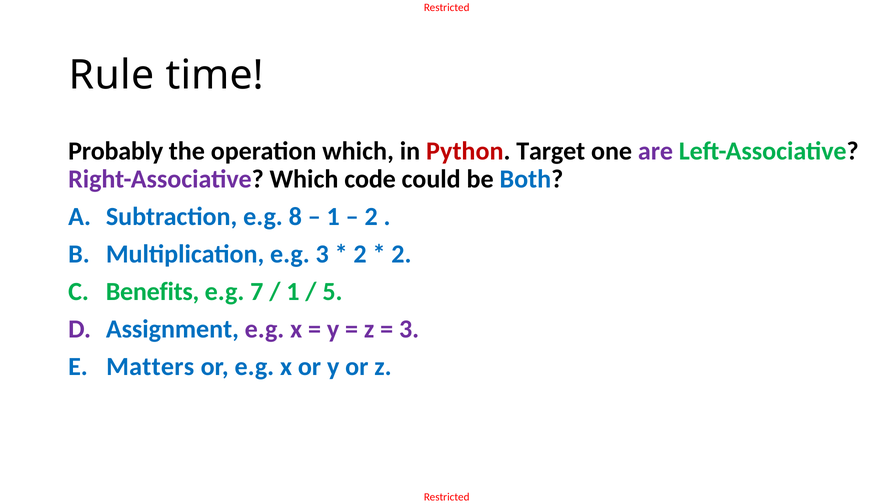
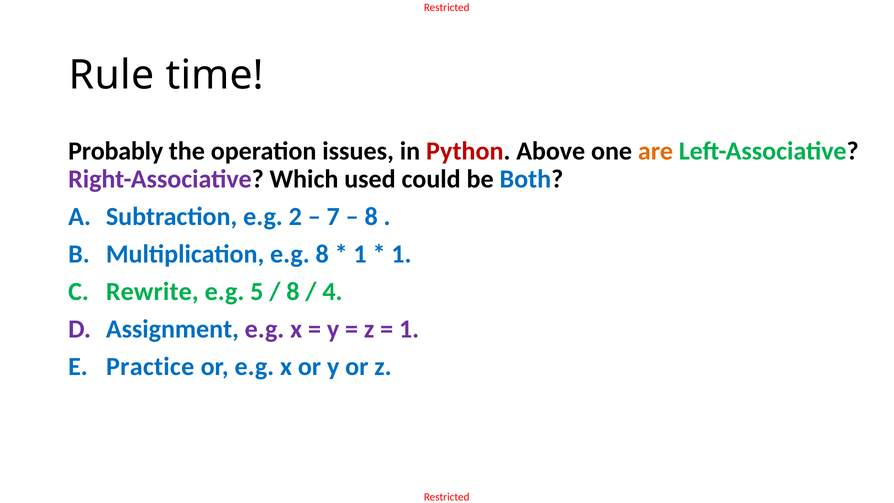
operation which: which -> issues
Target: Target -> Above
are colour: purple -> orange
code: code -> used
8: 8 -> 2
1 at (333, 217): 1 -> 7
2 at (371, 217): 2 -> 8
e.g 3: 3 -> 8
2 at (360, 254): 2 -> 1
2 at (401, 254): 2 -> 1
Benefits: Benefits -> Rewrite
7: 7 -> 5
1 at (293, 292): 1 -> 8
5: 5 -> 4
3 at (409, 329): 3 -> 1
Matters: Matters -> Practice
